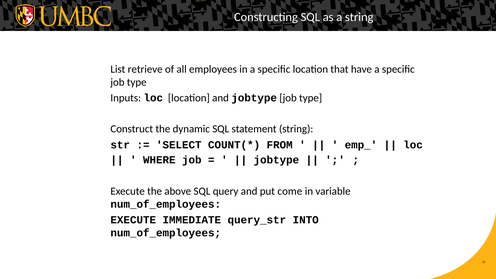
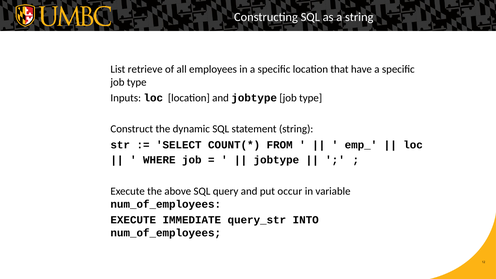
come: come -> occur
